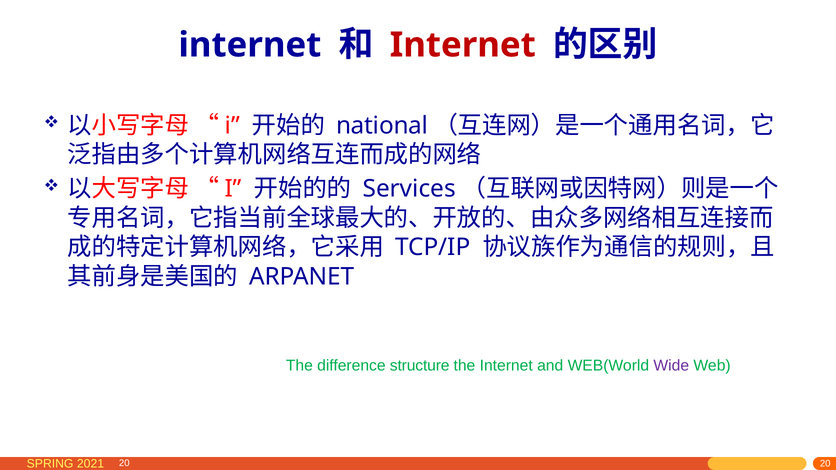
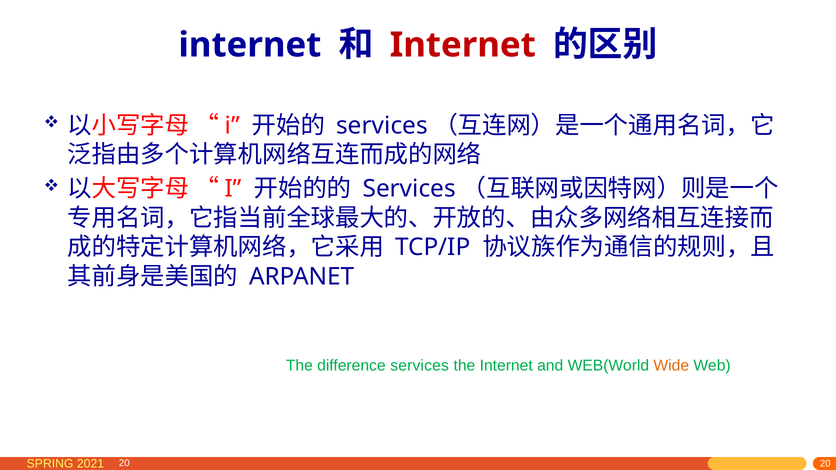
national at (382, 126): national -> services
difference structure: structure -> services
Wide colour: purple -> orange
